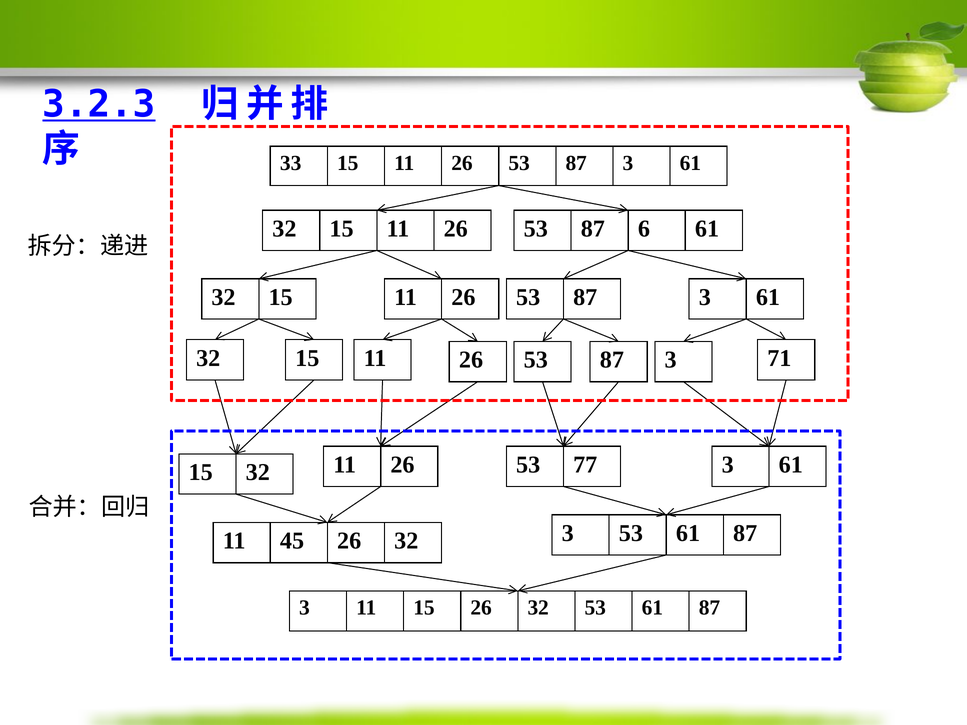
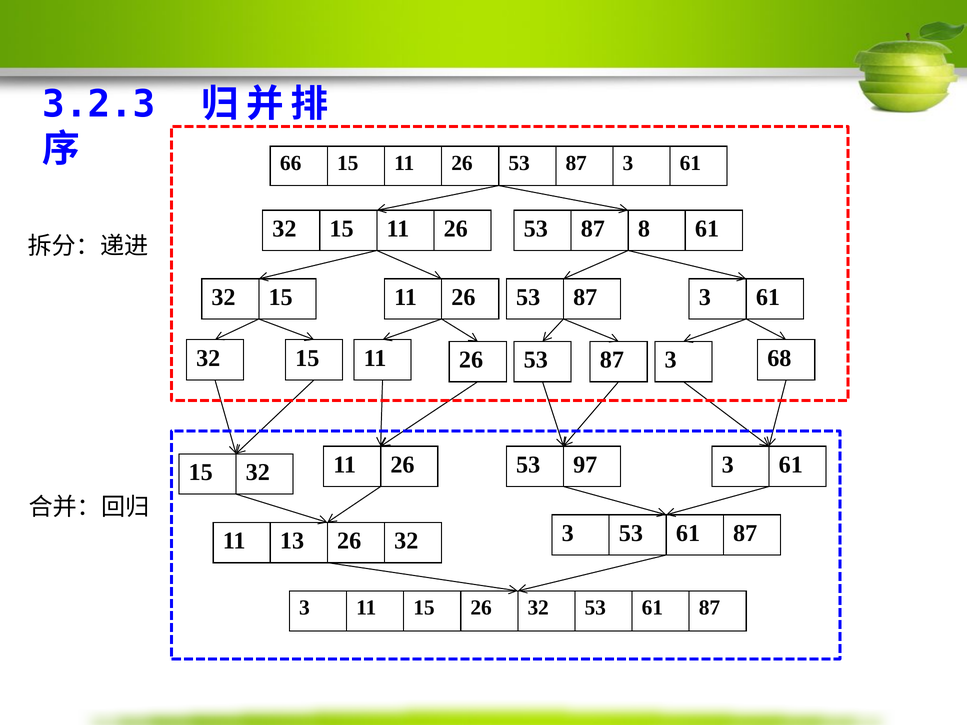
3.2.3 underline: present -> none
33: 33 -> 66
6: 6 -> 8
71: 71 -> 68
77: 77 -> 97
45: 45 -> 13
